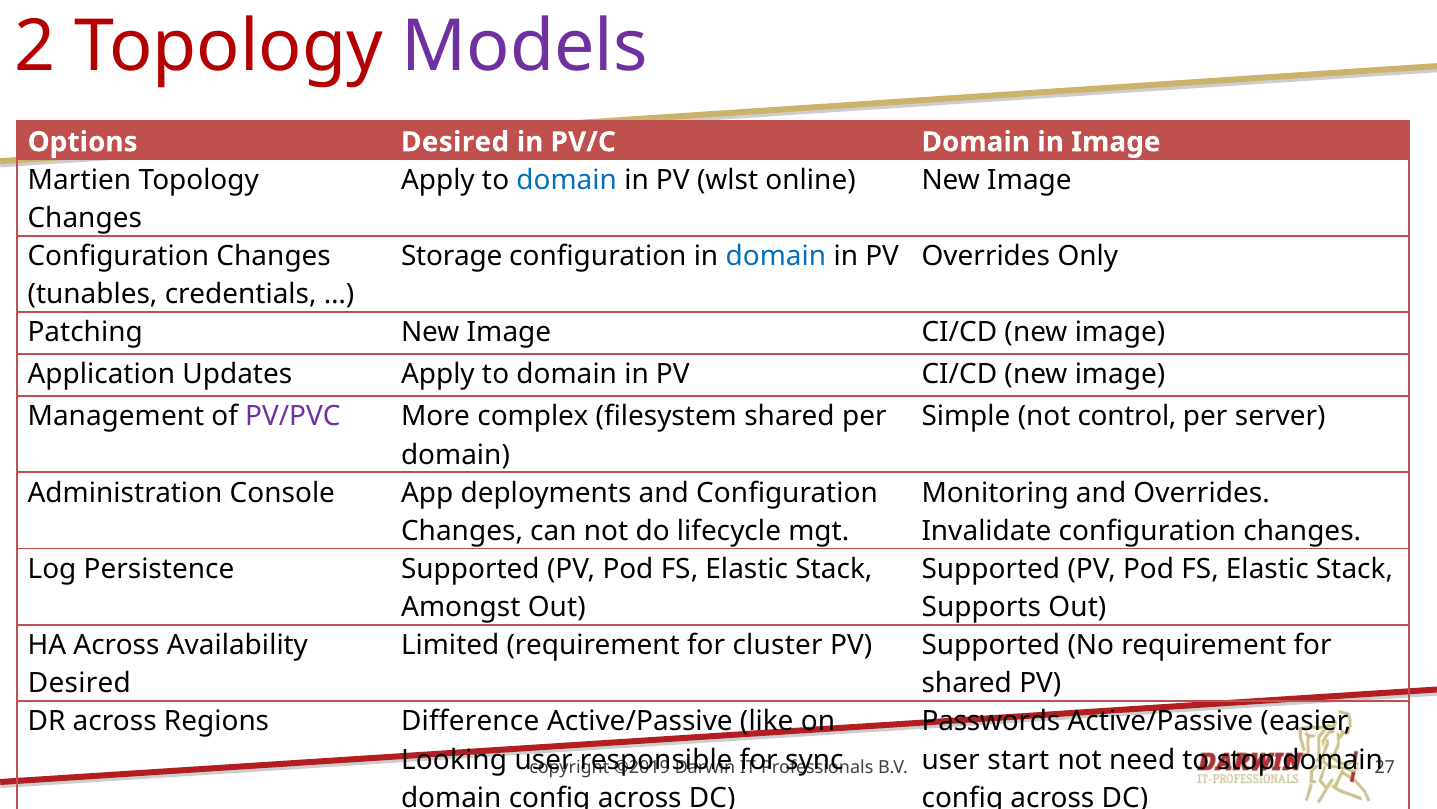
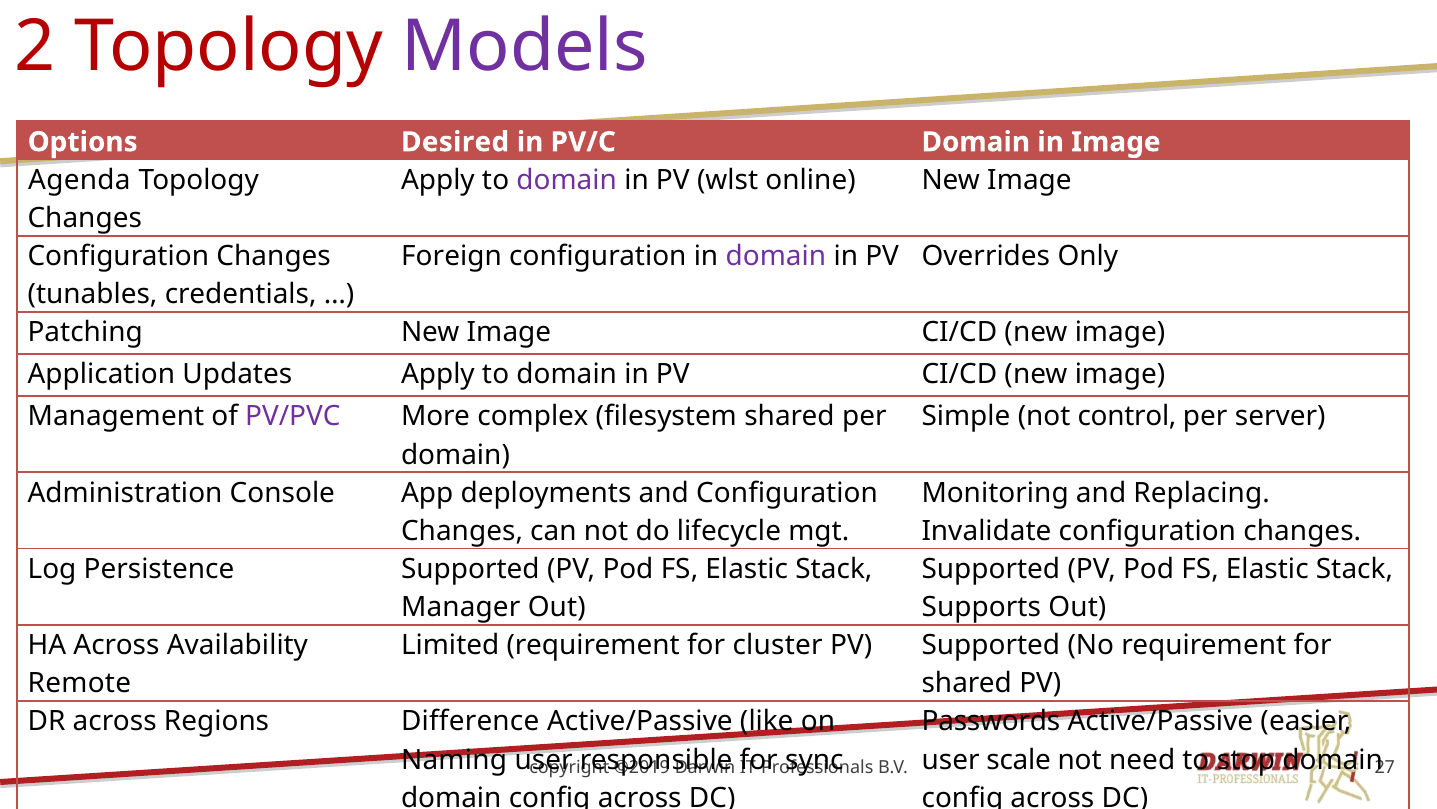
Martien: Martien -> Agenda
domain at (567, 180) colour: blue -> purple
Storage: Storage -> Foreign
domain at (776, 256) colour: blue -> purple
and Overrides: Overrides -> Replacing
Amongst: Amongst -> Manager
Desired at (79, 683): Desired -> Remote
Looking: Looking -> Naming
start: start -> scale
